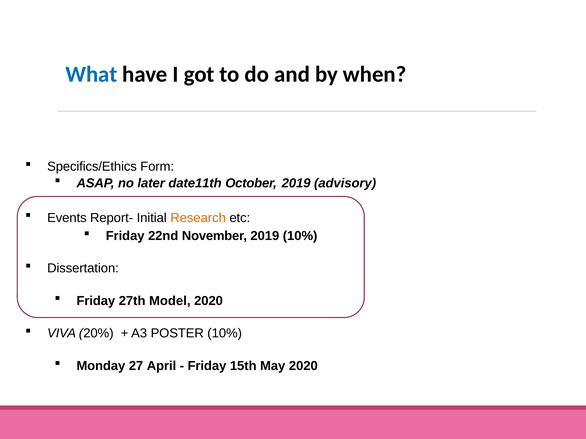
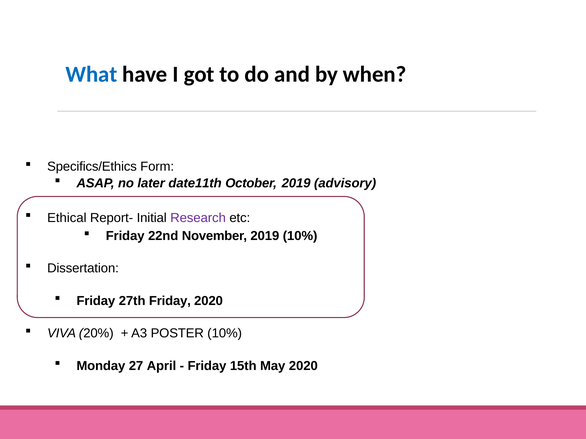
Events: Events -> Ethical
Research colour: orange -> purple
27th Model: Model -> Friday
